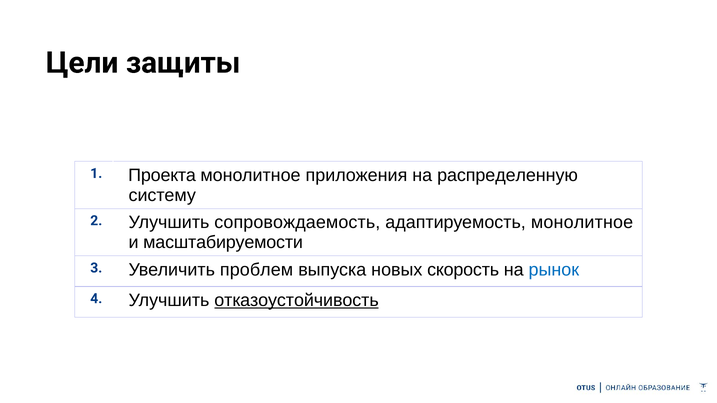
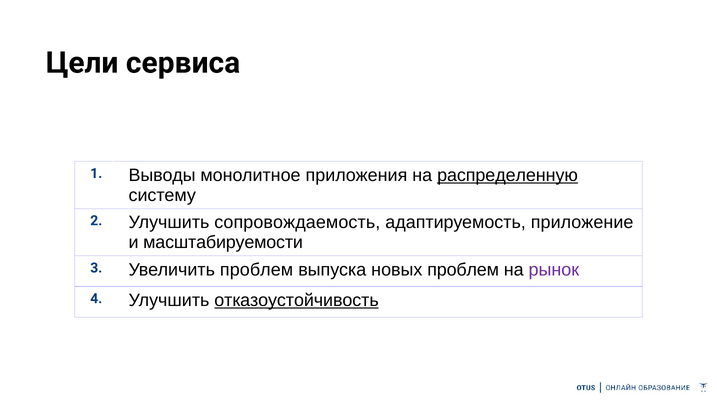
защиты: защиты -> сервиса
Проекта: Проекта -> Выводы
распределенную underline: none -> present
адаптируемость монолитное: монолитное -> приложение
новых скорость: скорость -> проблем
рынок colour: blue -> purple
